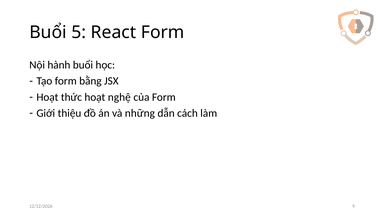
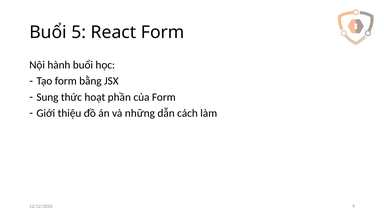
Hoạt at (47, 97): Hoạt -> Sung
nghệ: nghệ -> phần
